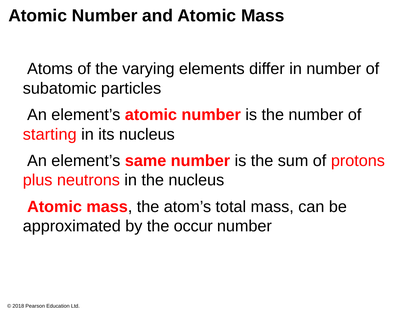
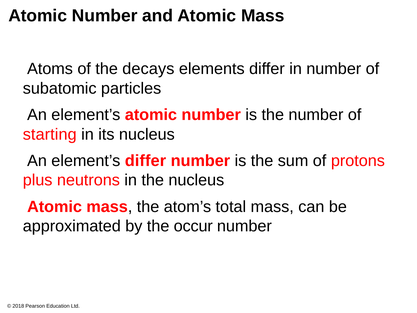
varying: varying -> decays
element’s same: same -> differ
